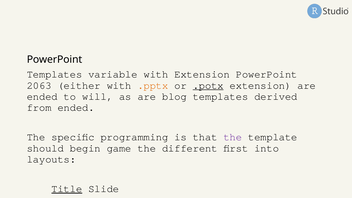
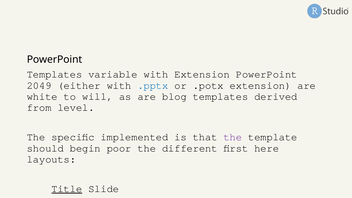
2063: 2063 -> 2049
.pptx colour: orange -> blue
.potx underline: present -> none
ended at (42, 96): ended -> white
from ended: ended -> level
programming: programming -> implemented
game: game -> poor
into: into -> here
